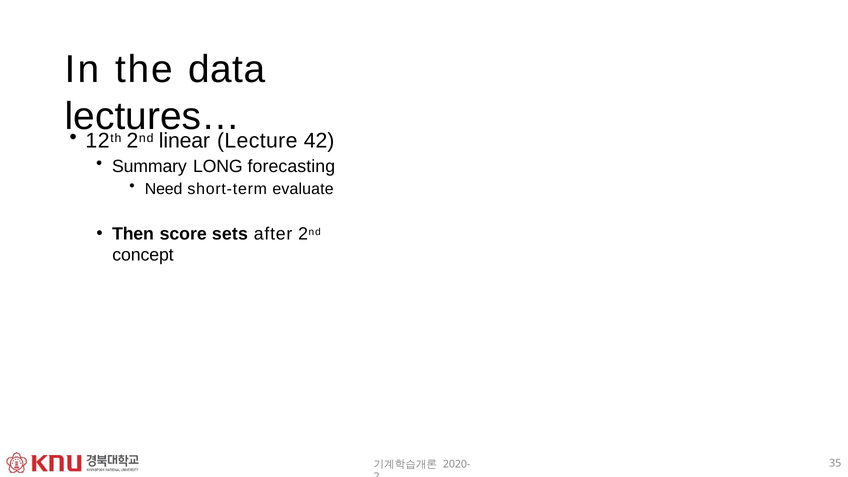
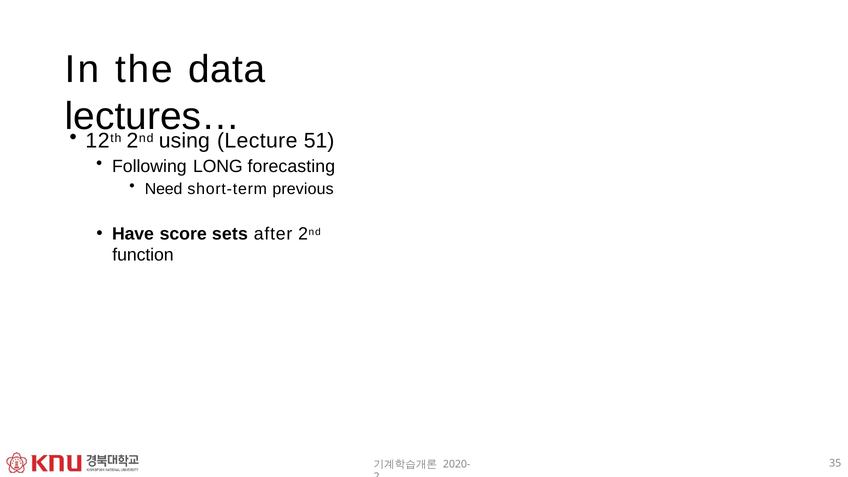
linear: linear -> using
42: 42 -> 51
Summary: Summary -> Following
evaluate: evaluate -> previous
Then: Then -> Have
concept: concept -> function
